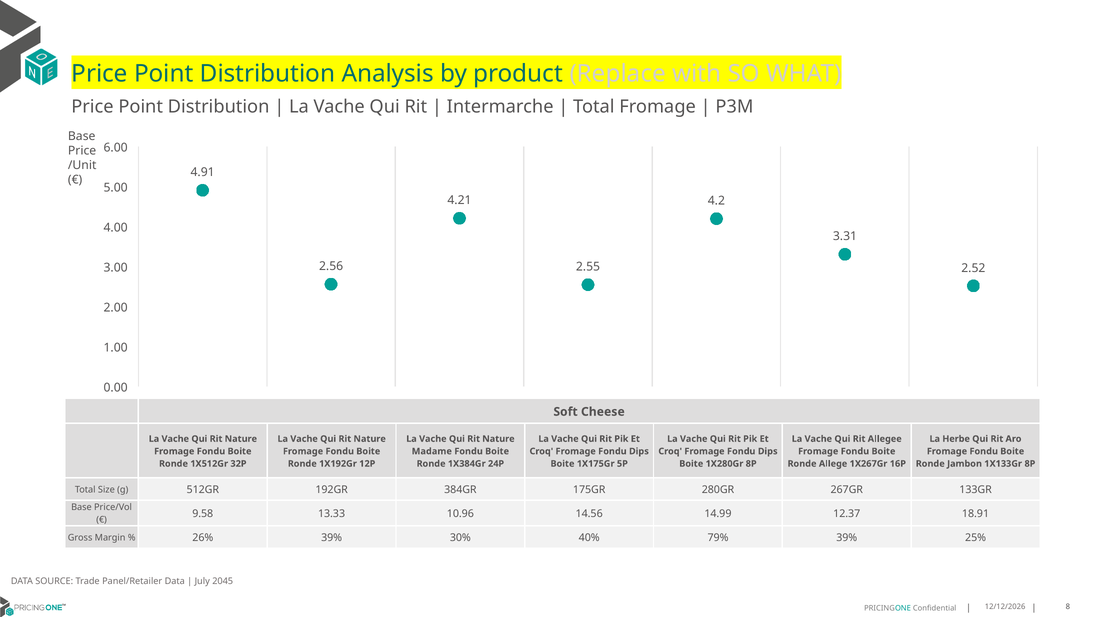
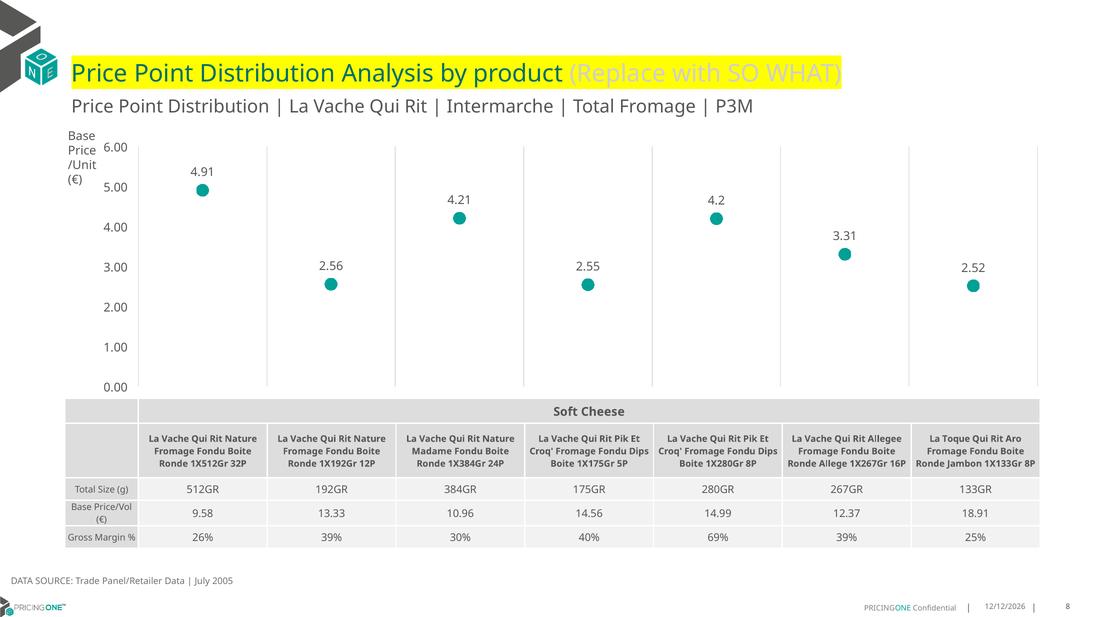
Herbe: Herbe -> Toque
79%: 79% -> 69%
2045: 2045 -> 2005
